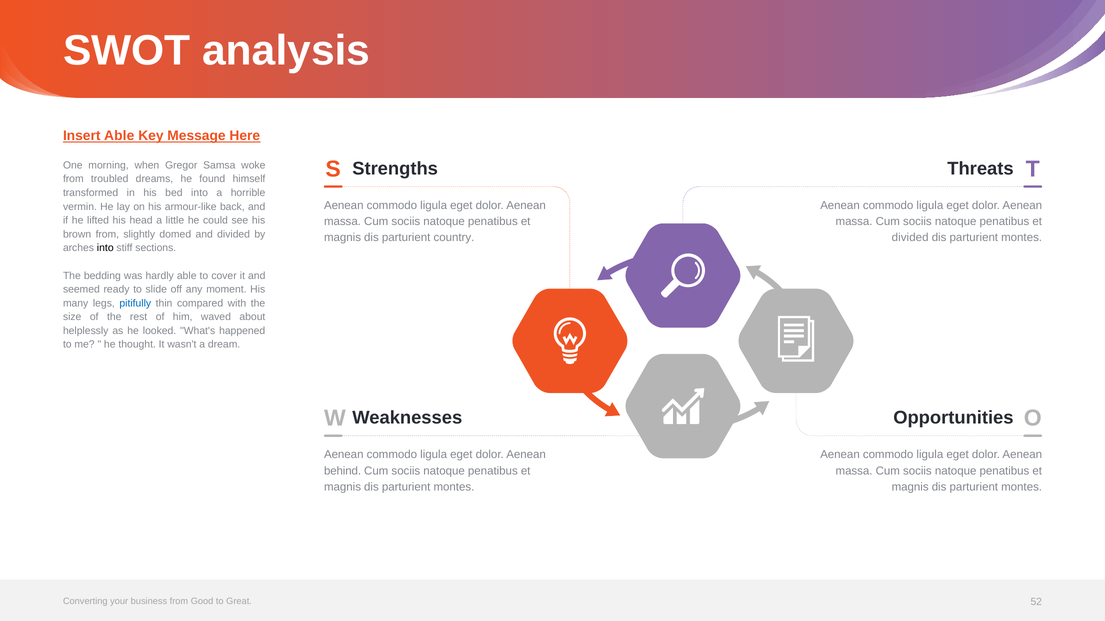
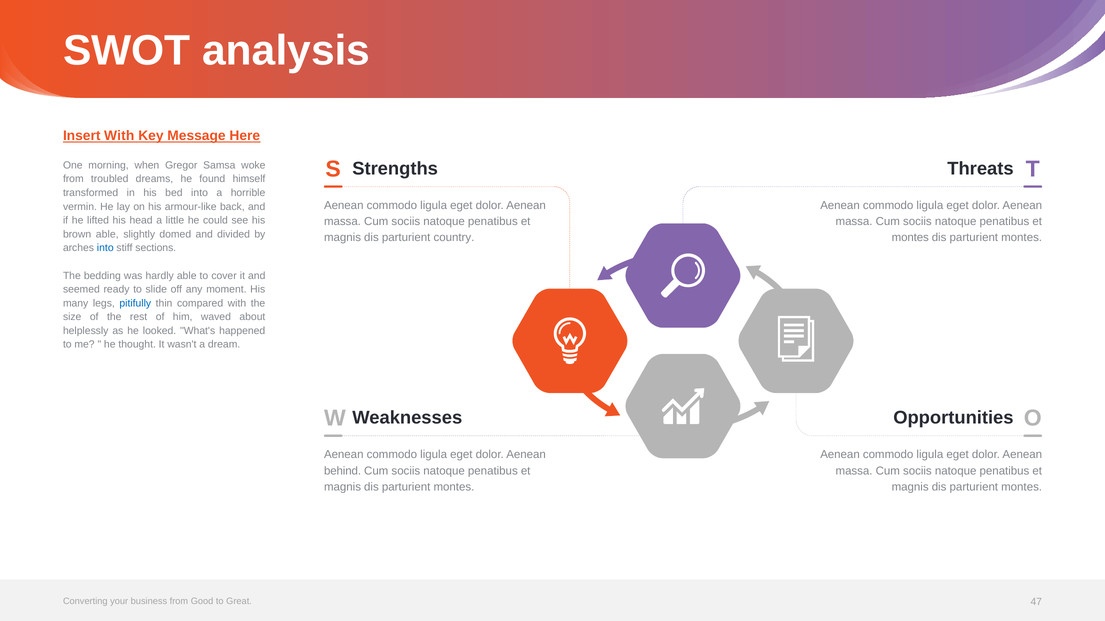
Insert Able: Able -> With
brown from: from -> able
divided at (910, 238): divided -> montes
into at (105, 248) colour: black -> blue
52: 52 -> 47
